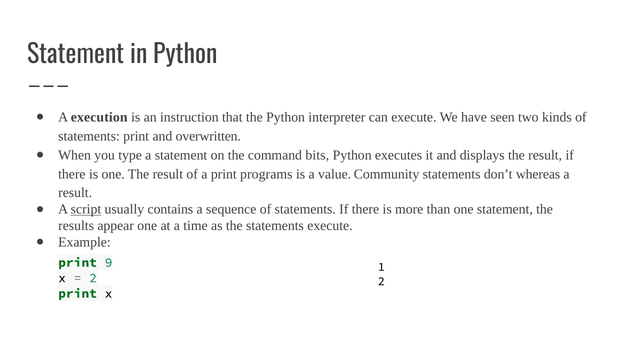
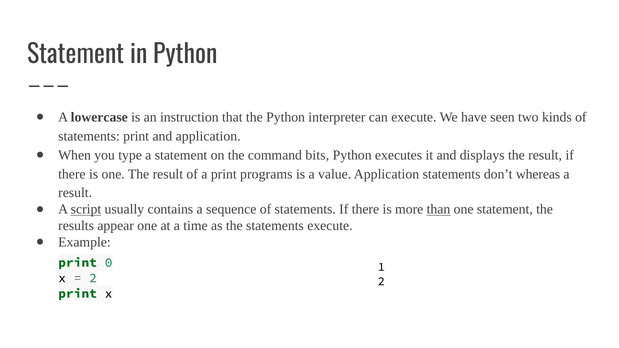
execution: execution -> lowercase
and overwritten: overwritten -> application
value Community: Community -> Application
than underline: none -> present
9: 9 -> 0
